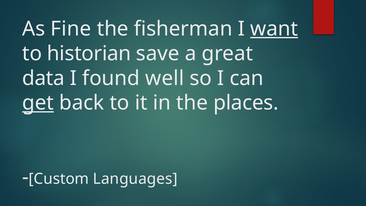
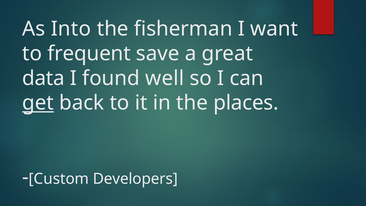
Fine: Fine -> Into
want underline: present -> none
historian: historian -> frequent
Languages: Languages -> Developers
